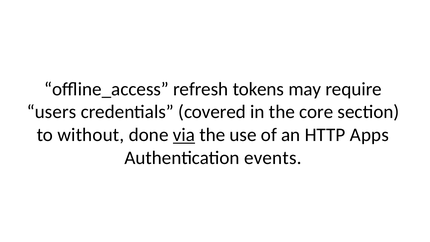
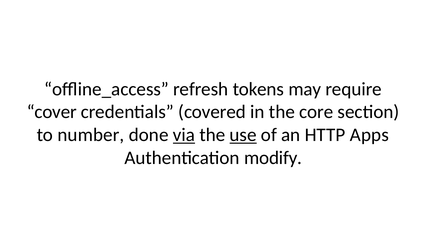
users: users -> cover
without: without -> number
use underline: none -> present
events: events -> modify
